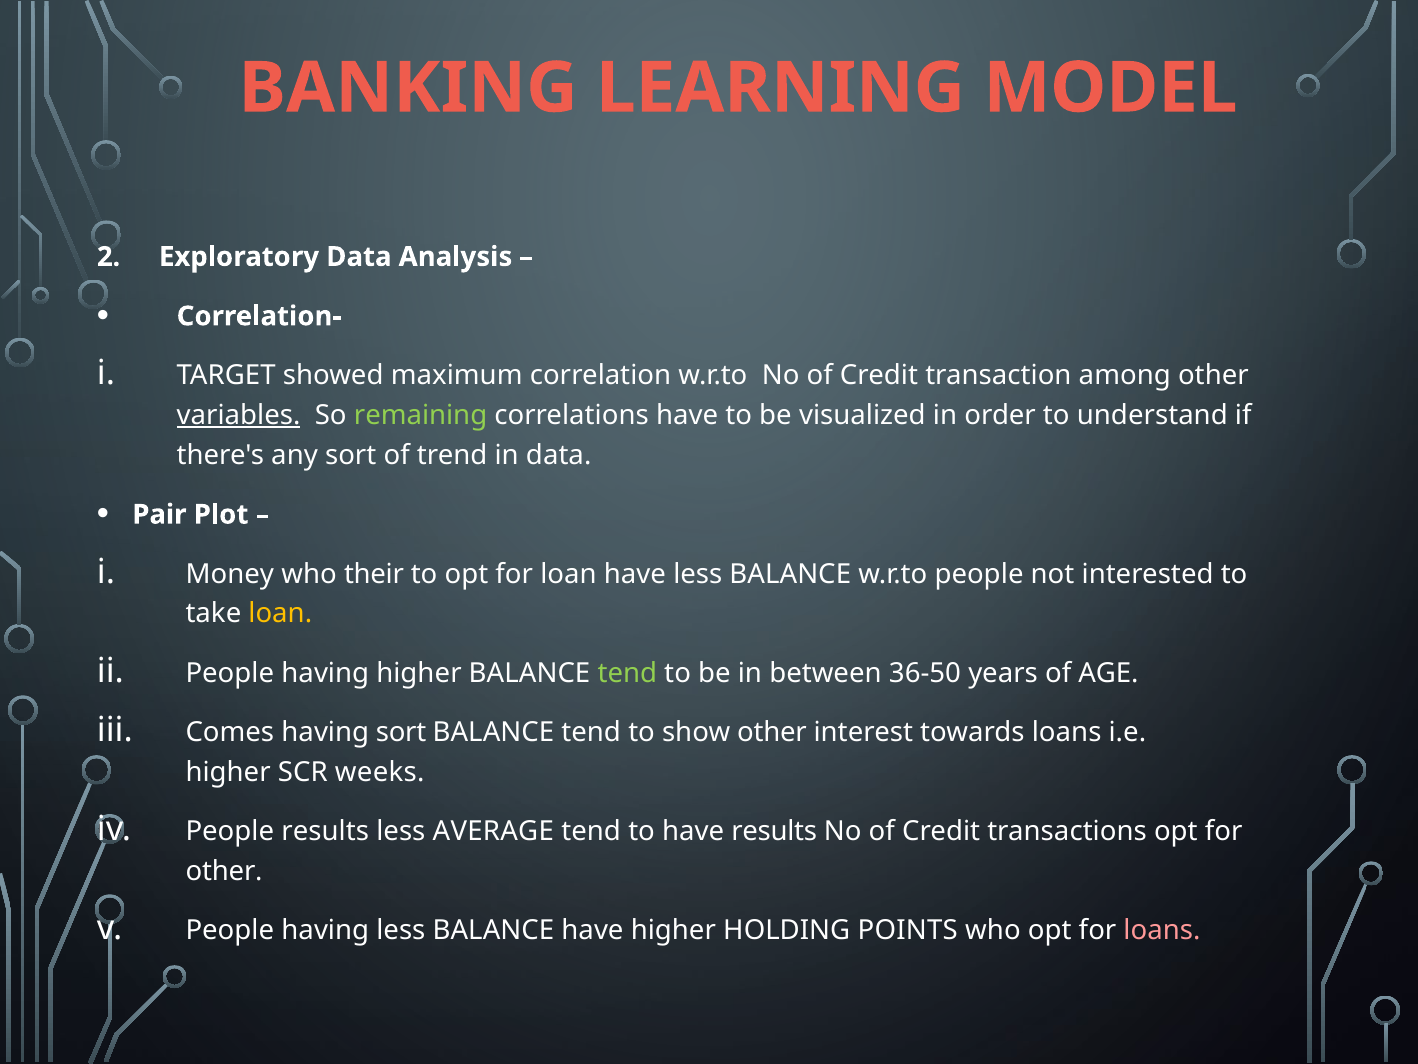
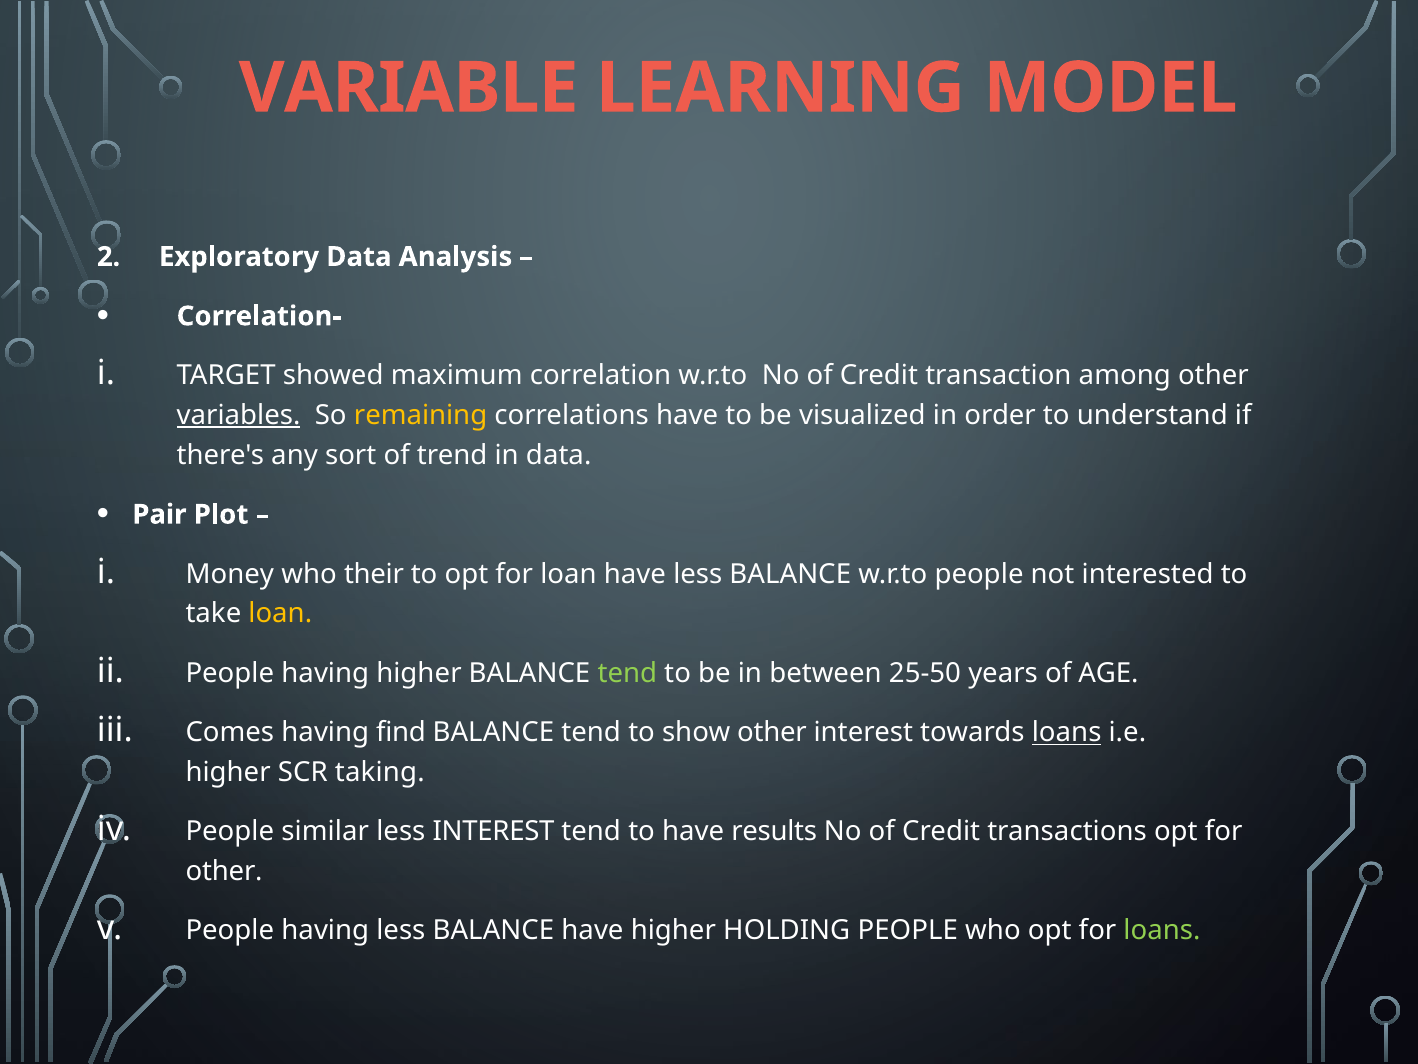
BANKING: BANKING -> VARIABLE
remaining colour: light green -> yellow
36-50: 36-50 -> 25-50
having sort: sort -> find
loans at (1067, 732) underline: none -> present
weeks: weeks -> taking
People results: results -> similar
less AVERAGE: AVERAGE -> INTEREST
HOLDING POINTS: POINTS -> PEOPLE
loans at (1162, 930) colour: pink -> light green
